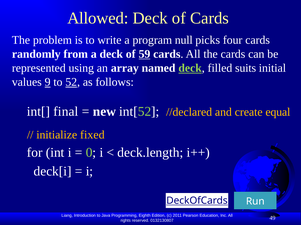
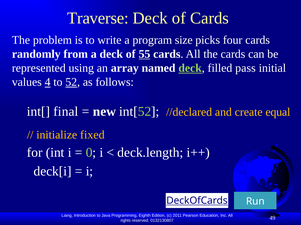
Allowed: Allowed -> Traverse
null: null -> size
59: 59 -> 55
suits: suits -> pass
9: 9 -> 4
